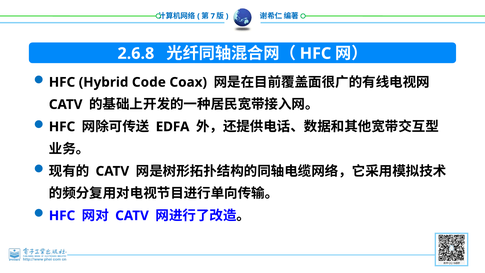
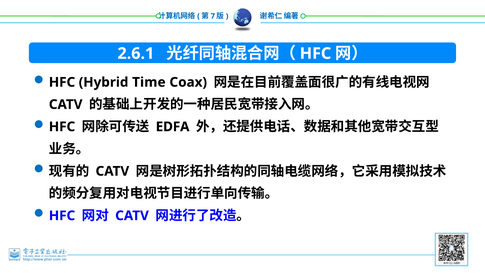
2.6.8: 2.6.8 -> 2.6.1
Code: Code -> Time
